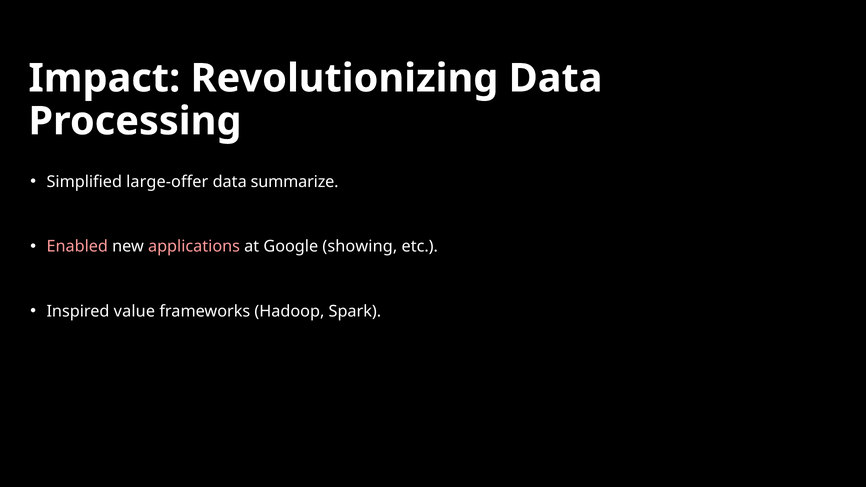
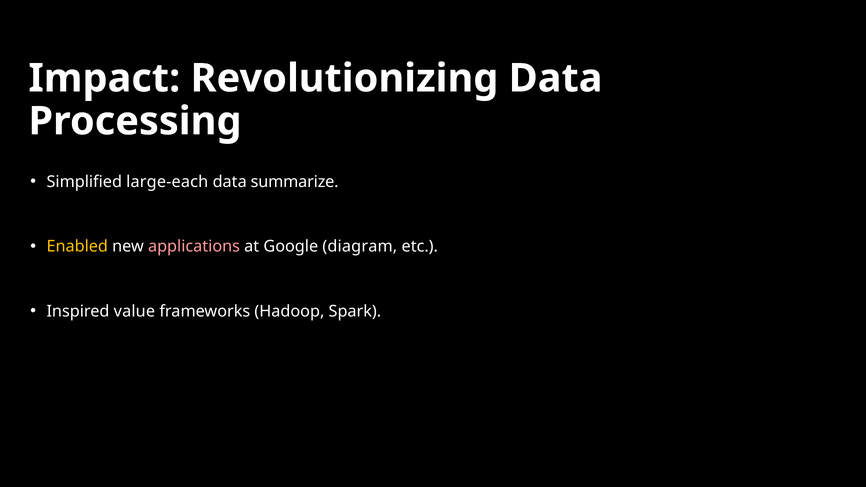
large-offer: large-offer -> large-each
Enabled colour: pink -> yellow
showing: showing -> diagram
